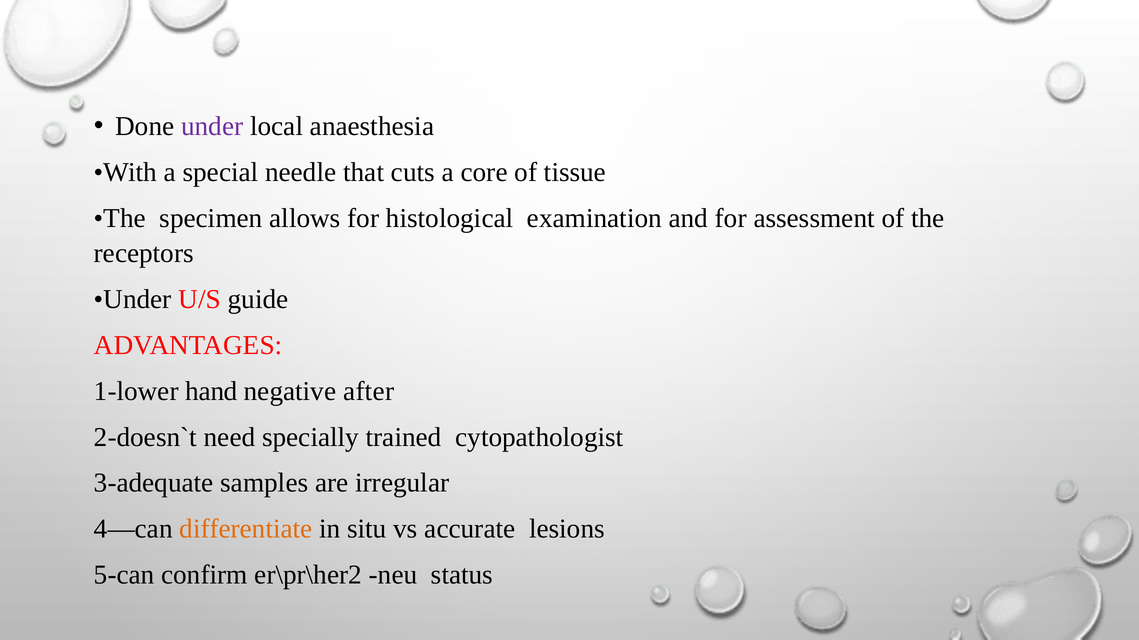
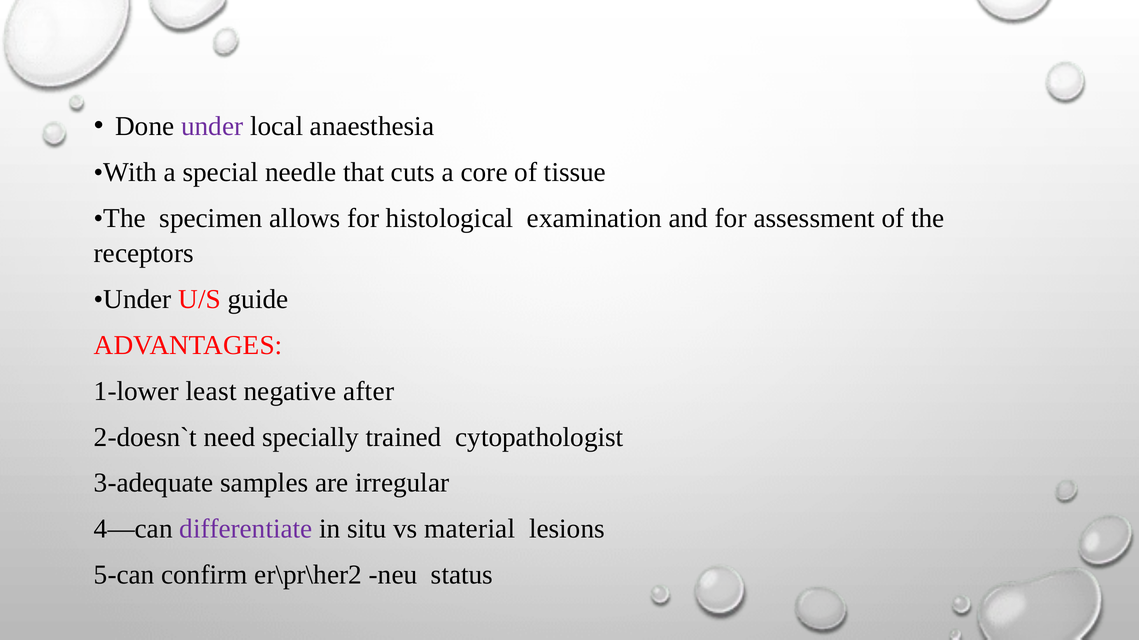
hand: hand -> least
differentiate colour: orange -> purple
accurate: accurate -> material
